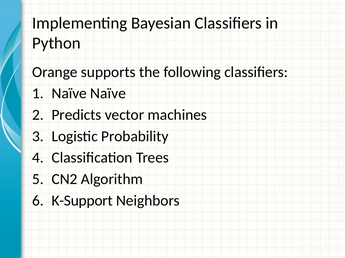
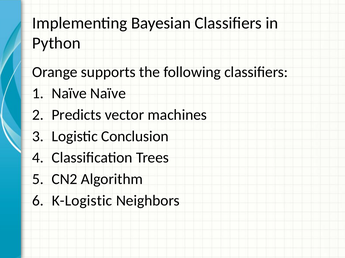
Probability: Probability -> Conclusion
K-Support: K-Support -> K-Logistic
